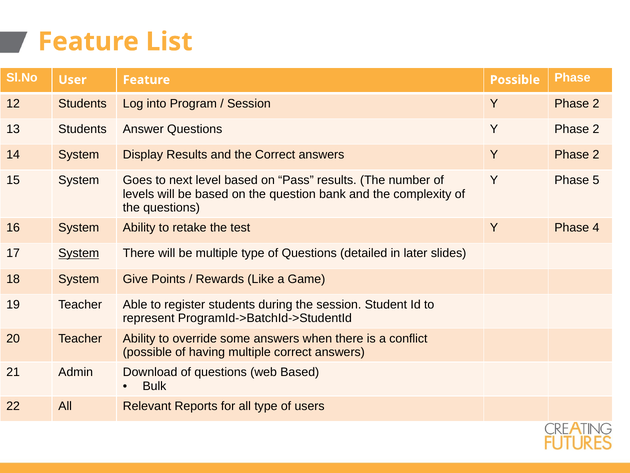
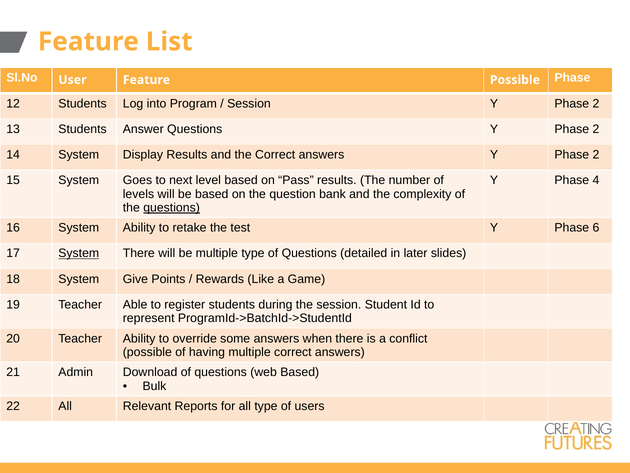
5: 5 -> 4
questions at (172, 208) underline: none -> present
4: 4 -> 6
